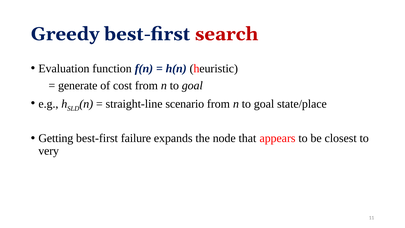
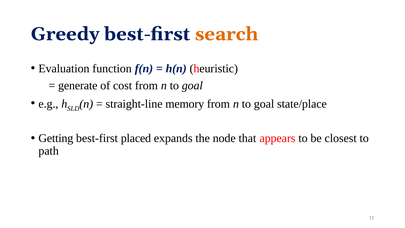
search colour: red -> orange
scenario: scenario -> memory
failure: failure -> placed
very: very -> path
